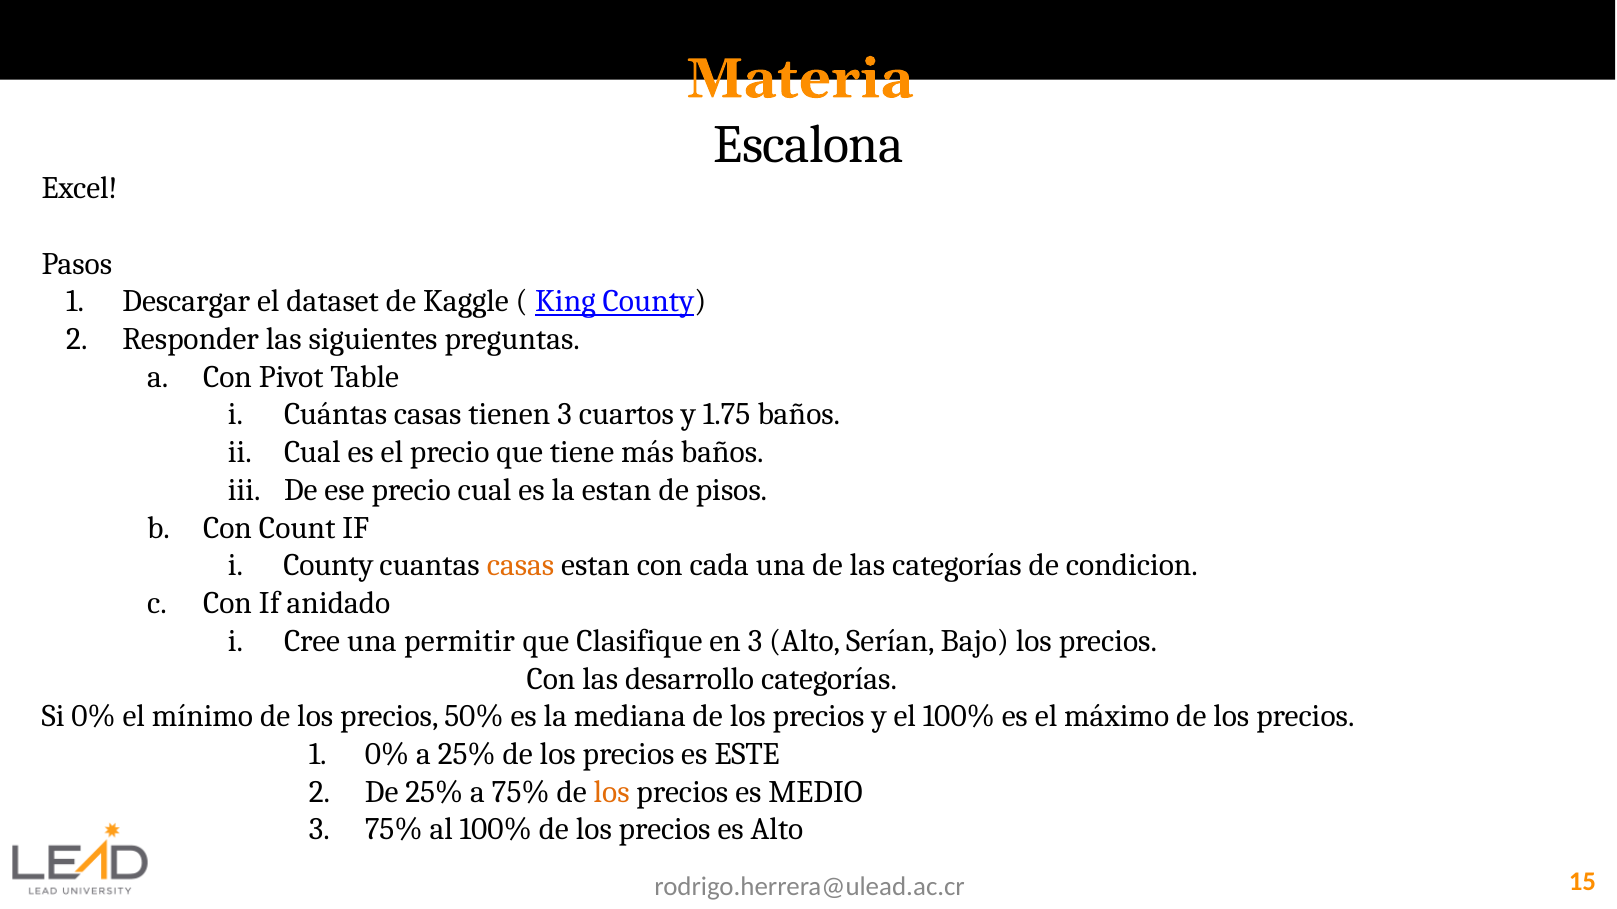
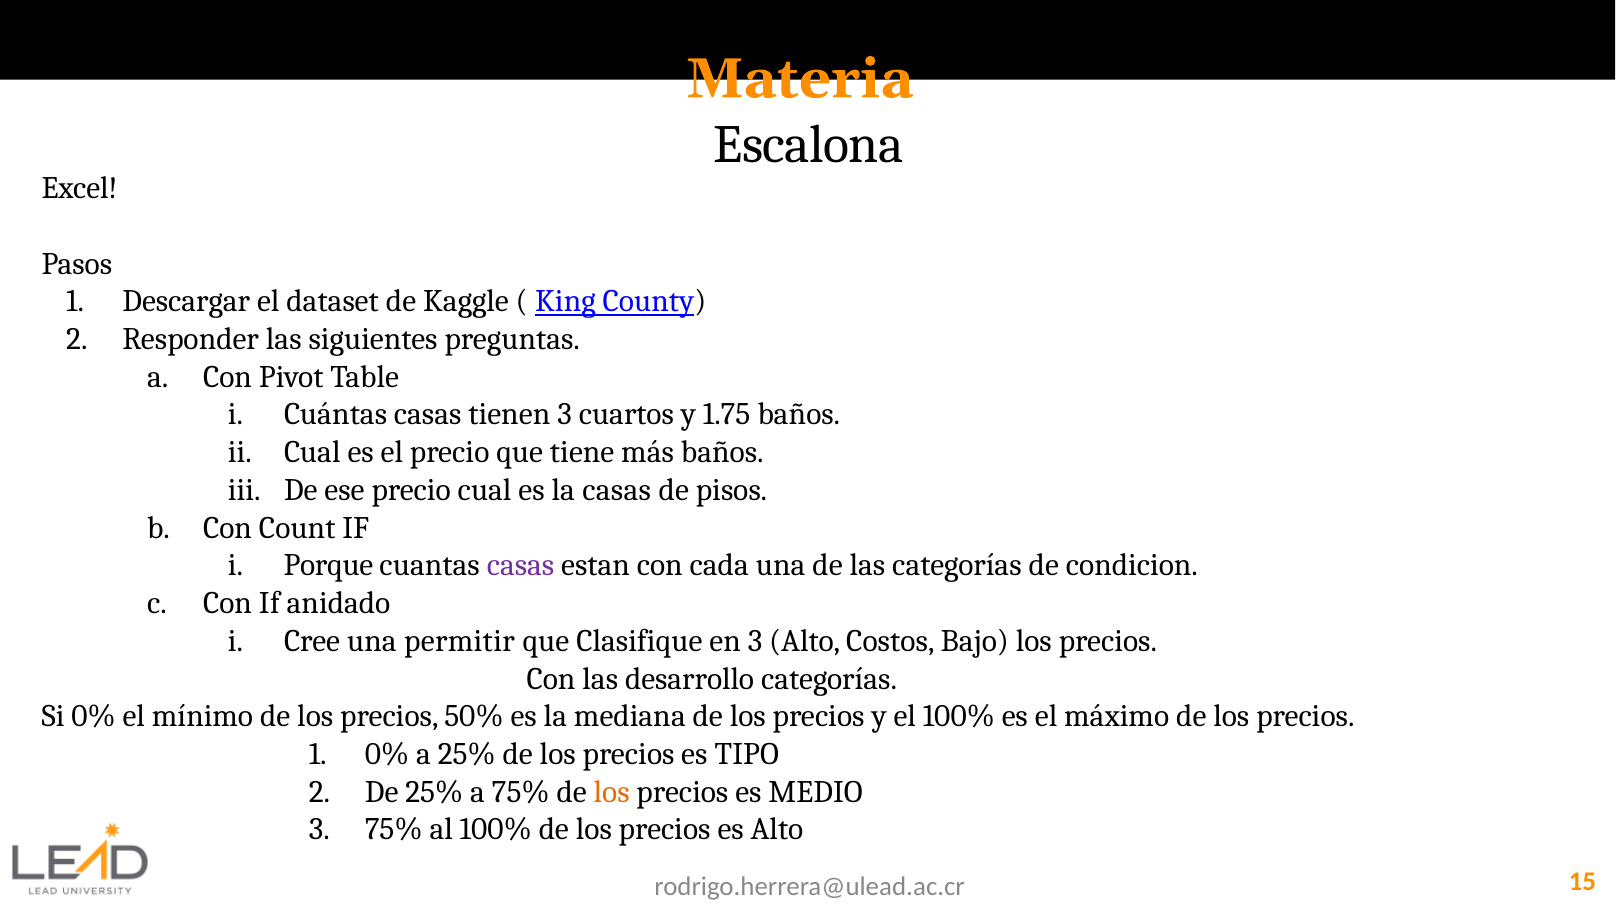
la estan: estan -> casas
County at (328, 566): County -> Porque
casas at (521, 566) colour: orange -> purple
Serían: Serían -> Costos
ESTE: ESTE -> TIPO
